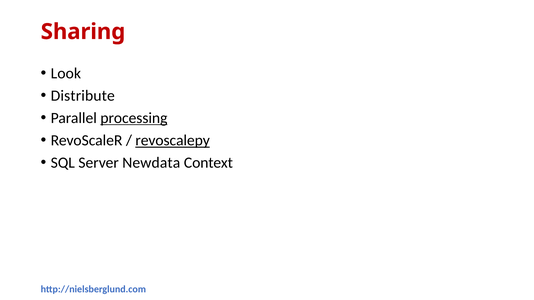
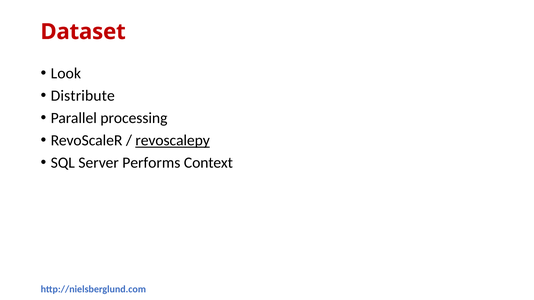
Sharing: Sharing -> Dataset
processing underline: present -> none
Newdata: Newdata -> Performs
